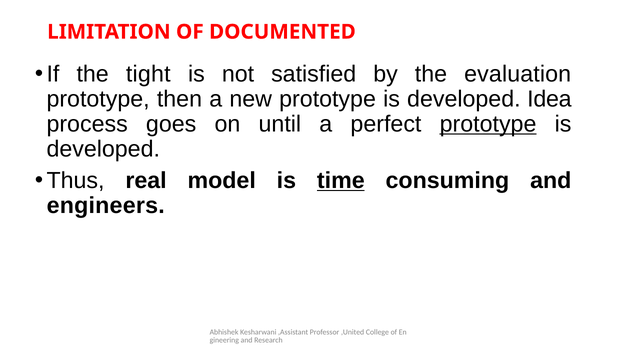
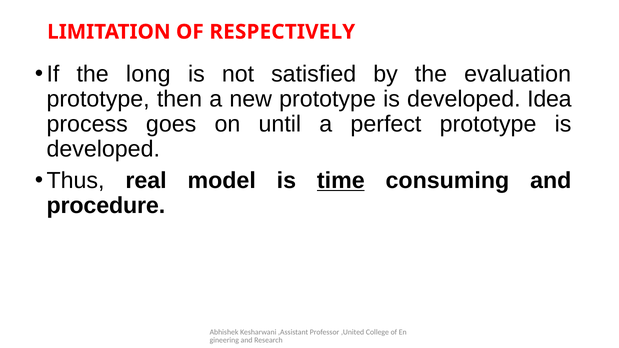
DOCUMENTED: DOCUMENTED -> RESPECTIVELY
tight: tight -> long
prototype at (488, 124) underline: present -> none
engineers: engineers -> procedure
